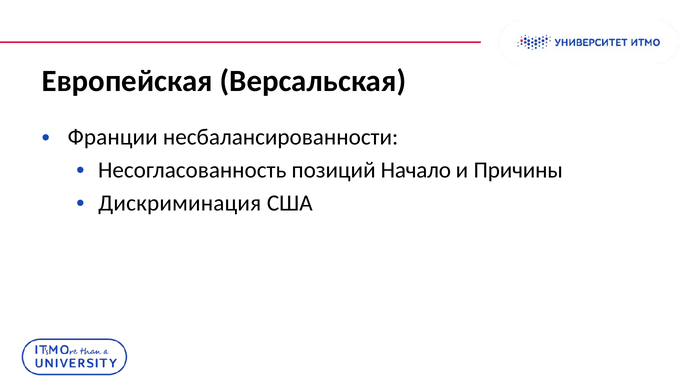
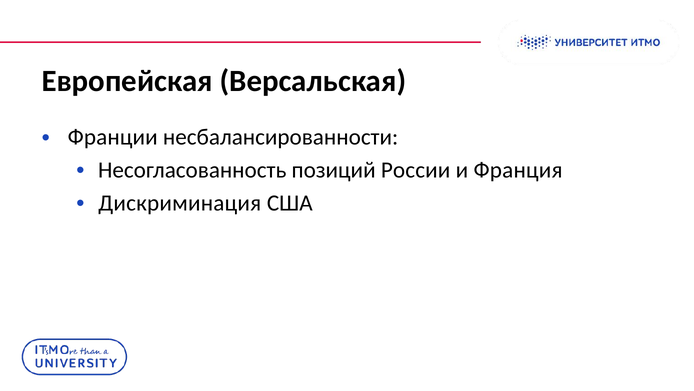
Начало: Начало -> России
Причины: Причины -> Франция
